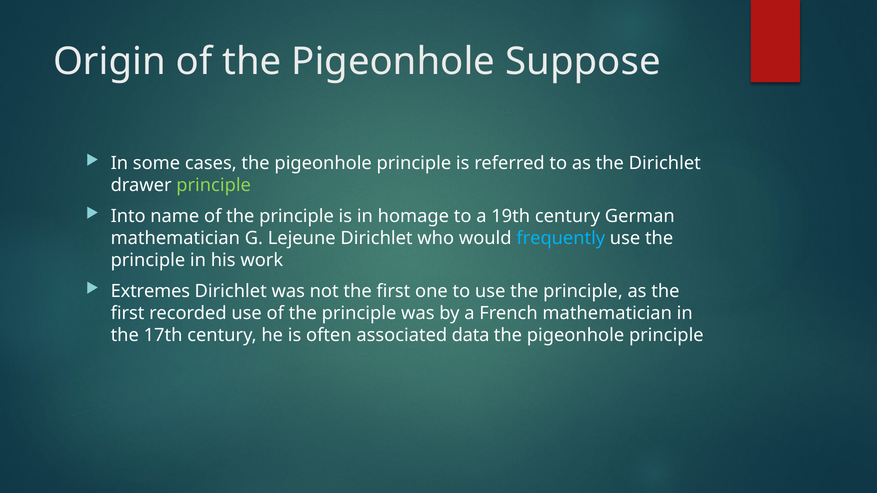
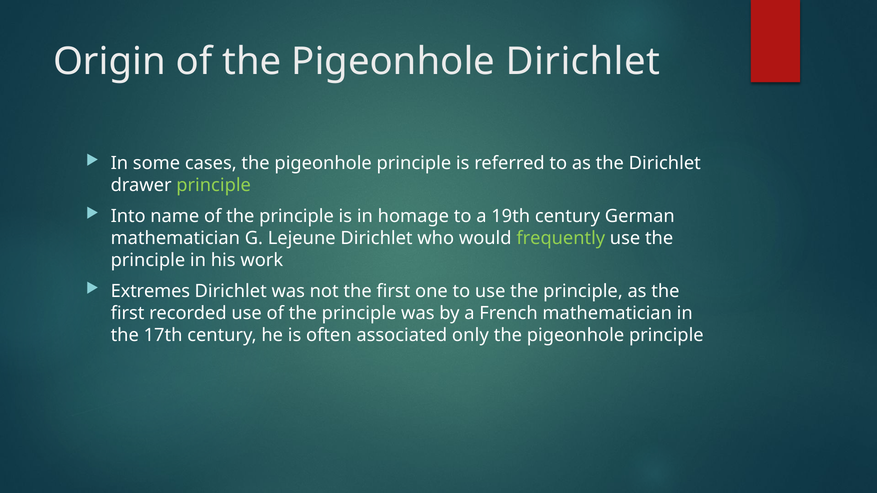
Pigeonhole Suppose: Suppose -> Dirichlet
frequently colour: light blue -> light green
data: data -> only
